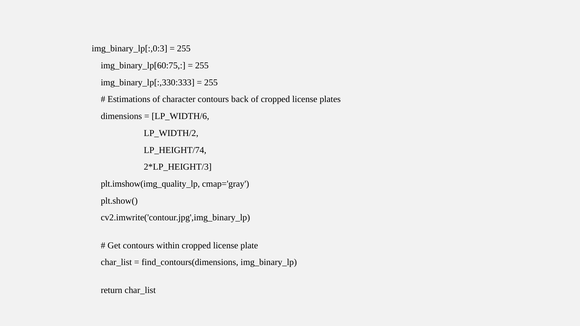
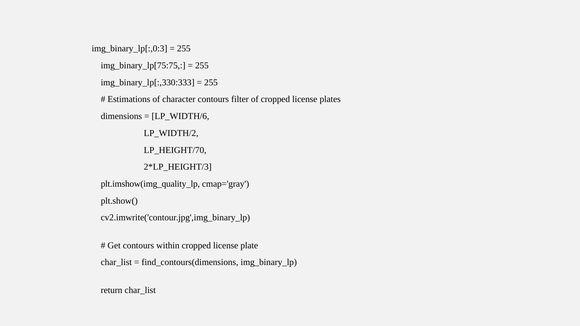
img_binary_lp[60:75: img_binary_lp[60:75 -> img_binary_lp[75:75
back: back -> filter
LP_HEIGHT/74: LP_HEIGHT/74 -> LP_HEIGHT/70
